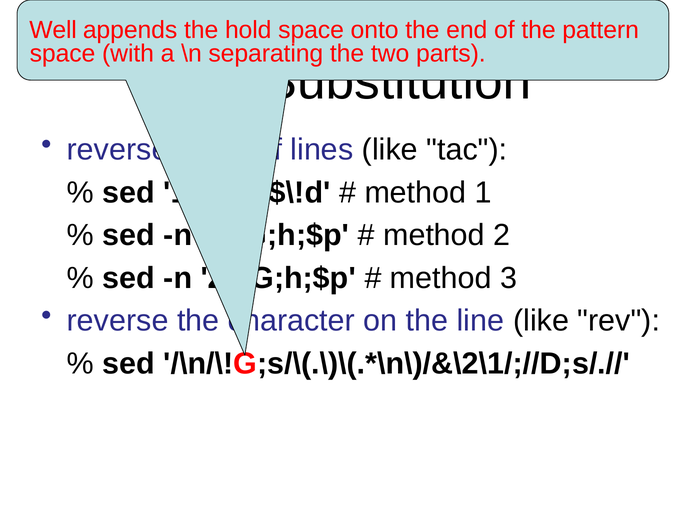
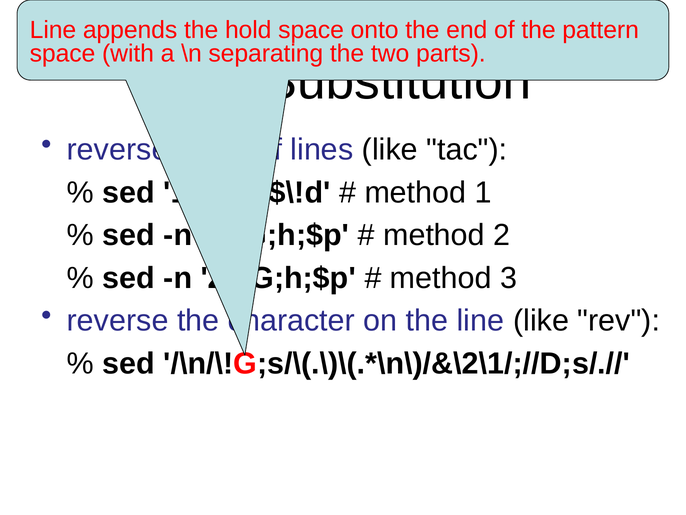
Well at (53, 30): Well -> Line
